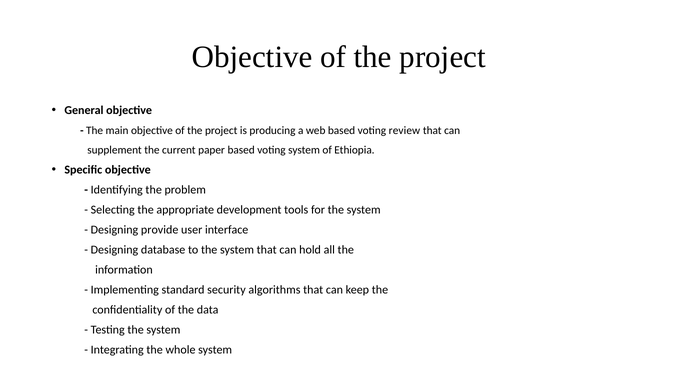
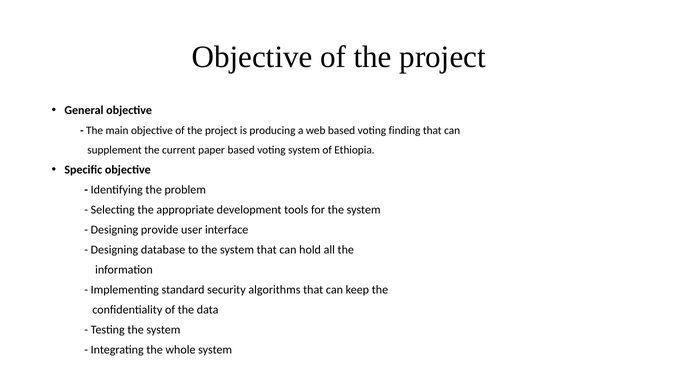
review: review -> finding
